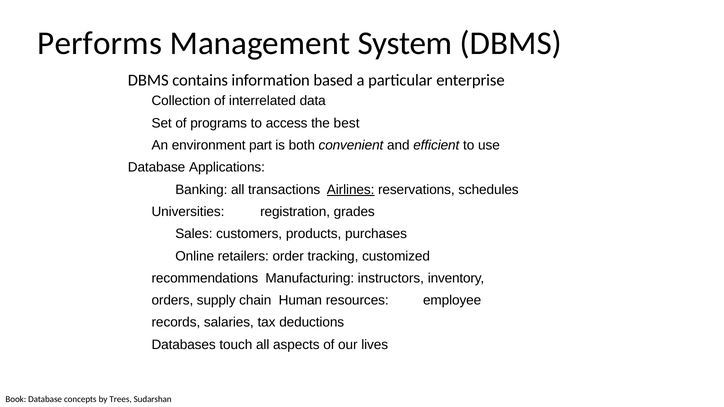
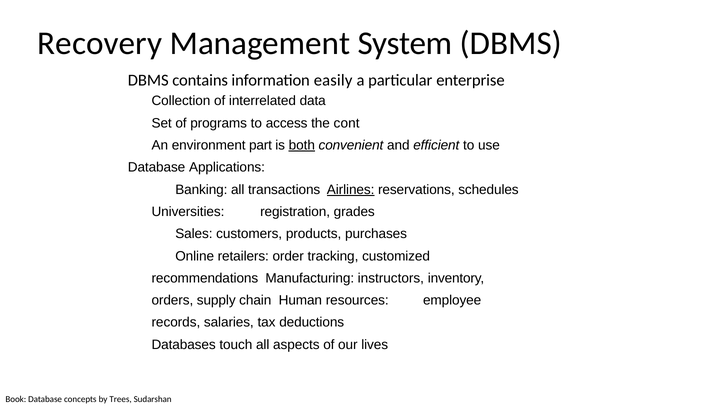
Performs: Performs -> Recovery
based: based -> easily
best: best -> cont
both underline: none -> present
